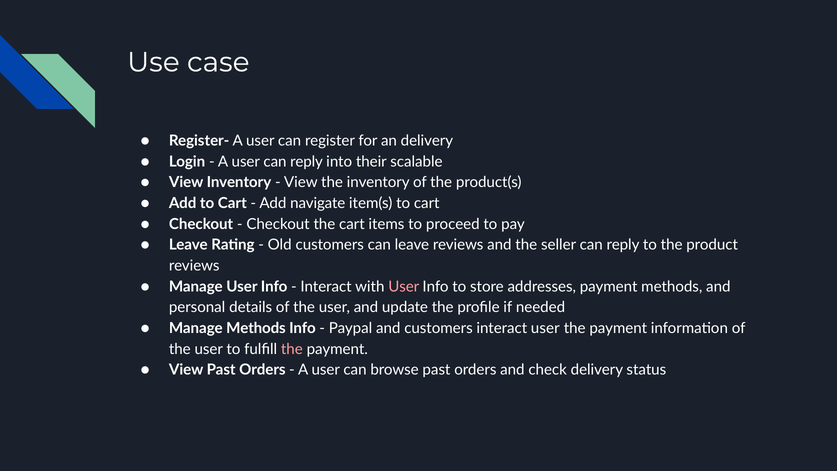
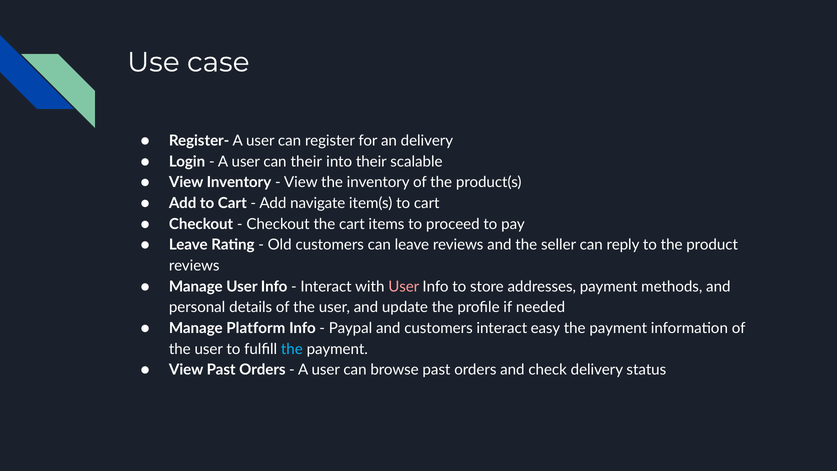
user can reply: reply -> their
Manage Methods: Methods -> Platform
interact user: user -> easy
the at (292, 349) colour: pink -> light blue
